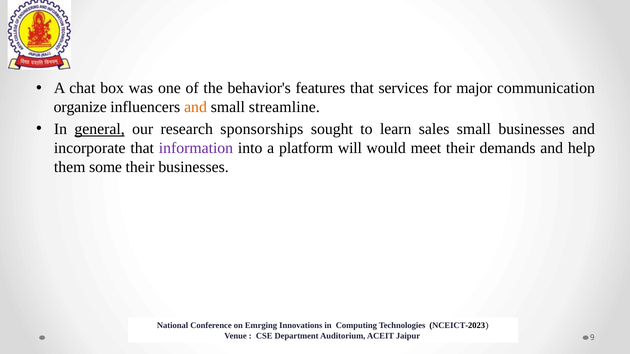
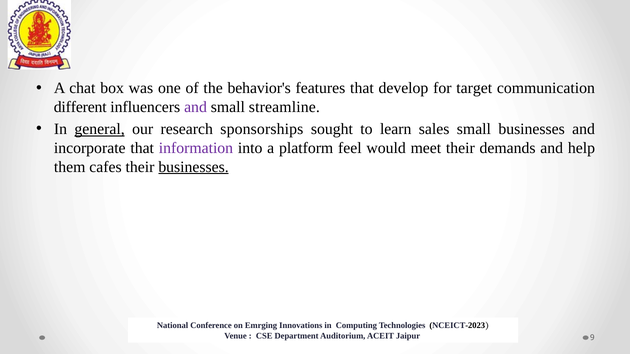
services: services -> develop
major: major -> target
organize: organize -> different
and at (196, 107) colour: orange -> purple
will: will -> feel
some: some -> cafes
businesses at (194, 167) underline: none -> present
